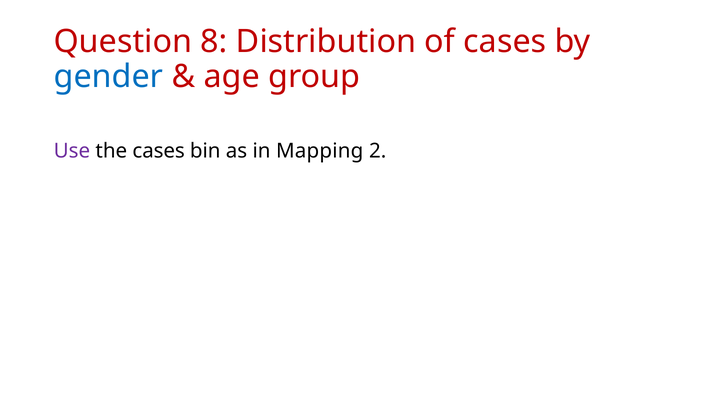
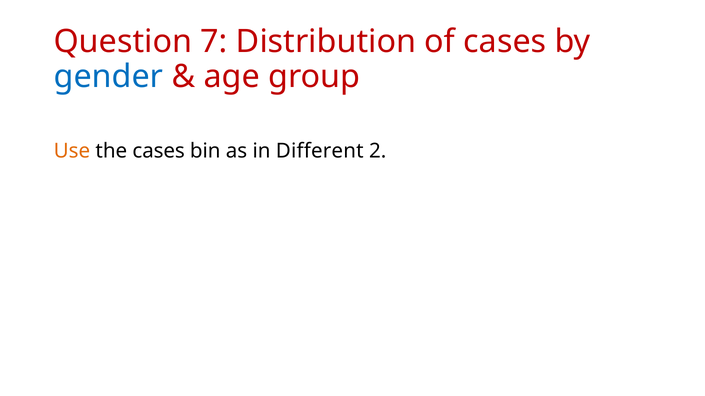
8: 8 -> 7
Use colour: purple -> orange
Mapping: Mapping -> Different
